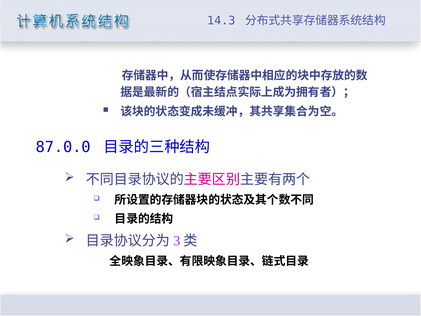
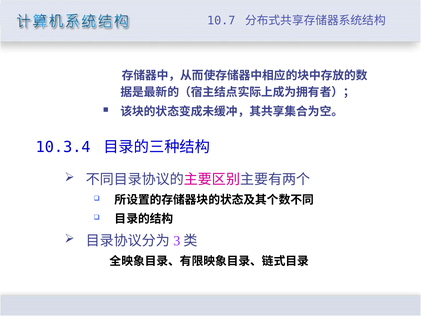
14.3: 14.3 -> 10.7
87.0.0: 87.0.0 -> 10.3.4
